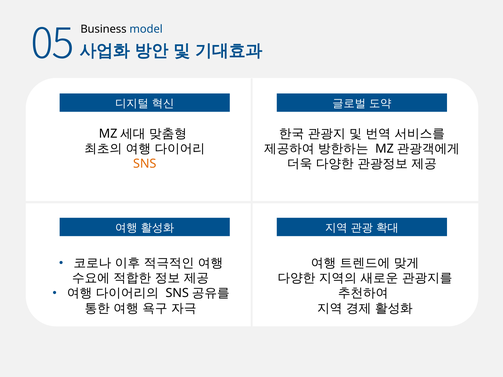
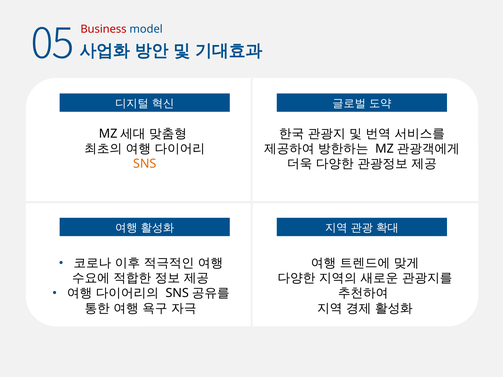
Business colour: black -> red
